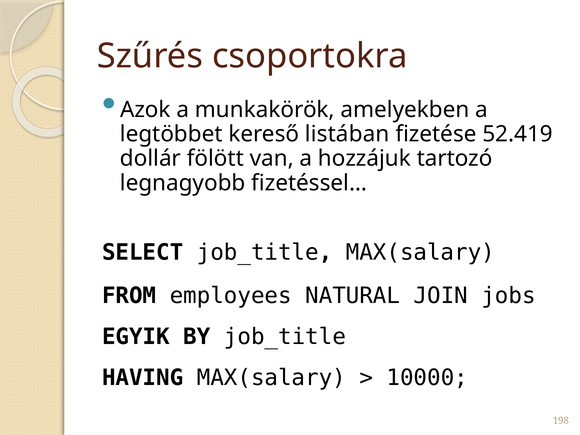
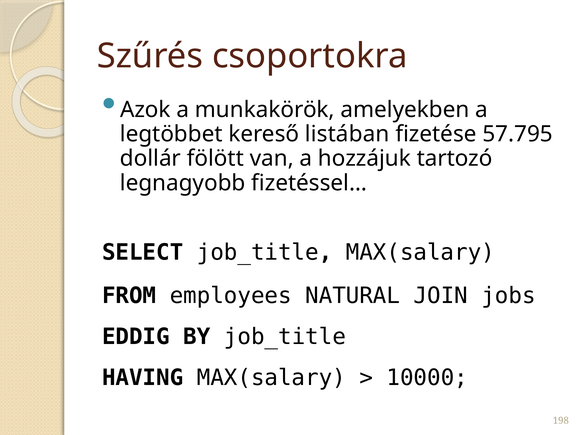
52.419: 52.419 -> 57.795
EGYIK: EGYIK -> EDDIG
